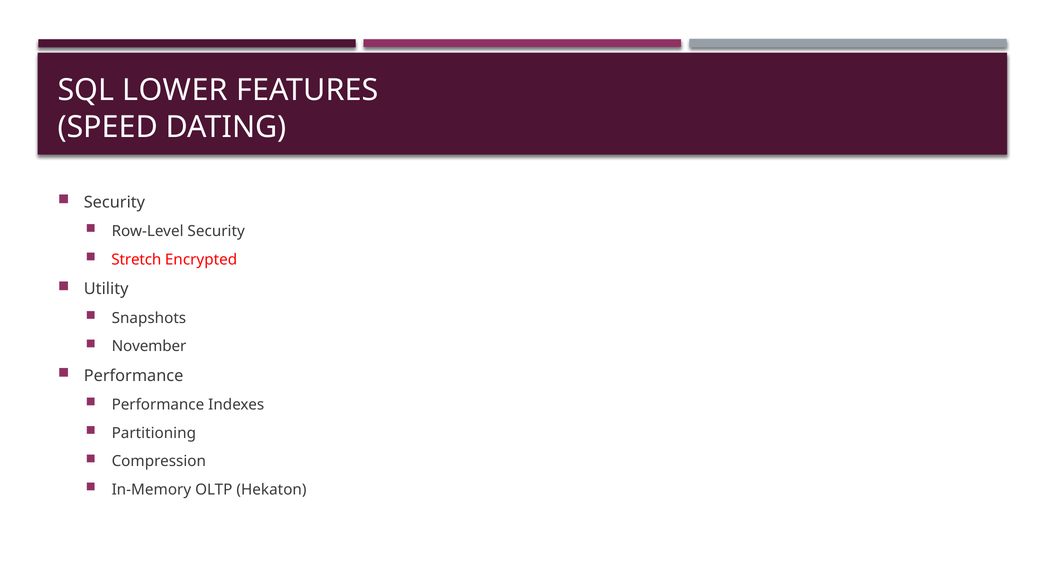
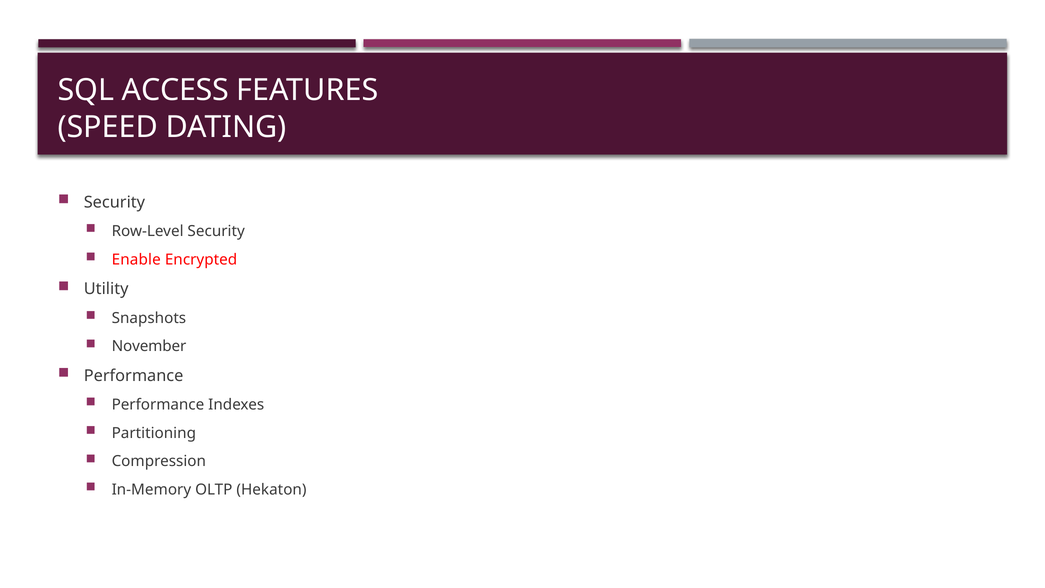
LOWER: LOWER -> ACCESS
Stretch: Stretch -> Enable
